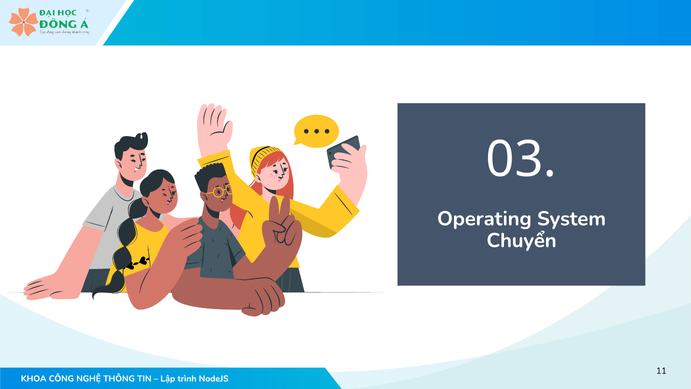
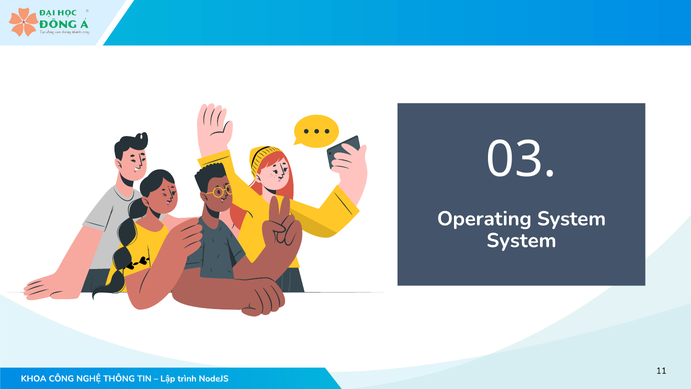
Chuyển at (522, 240): Chuyển -> System
